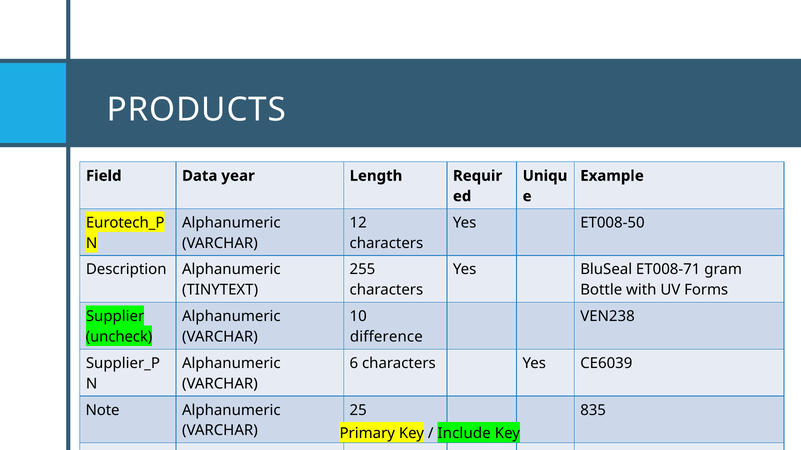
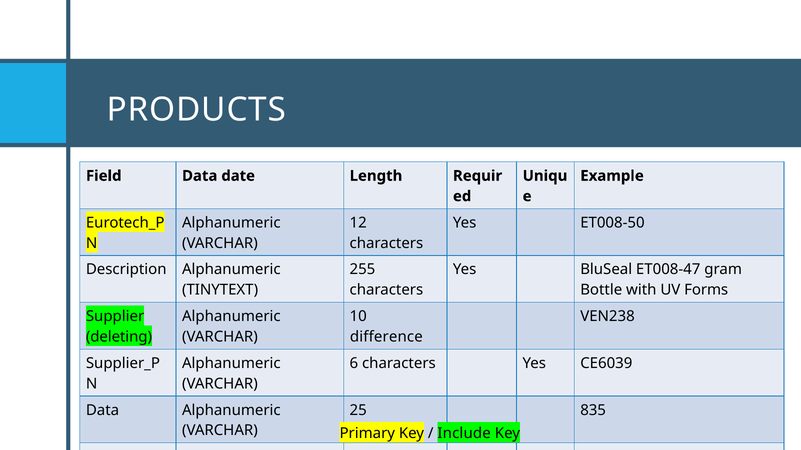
year: year -> date
ET008-71: ET008-71 -> ET008-47
uncheck: uncheck -> deleting
Note at (103, 411): Note -> Data
